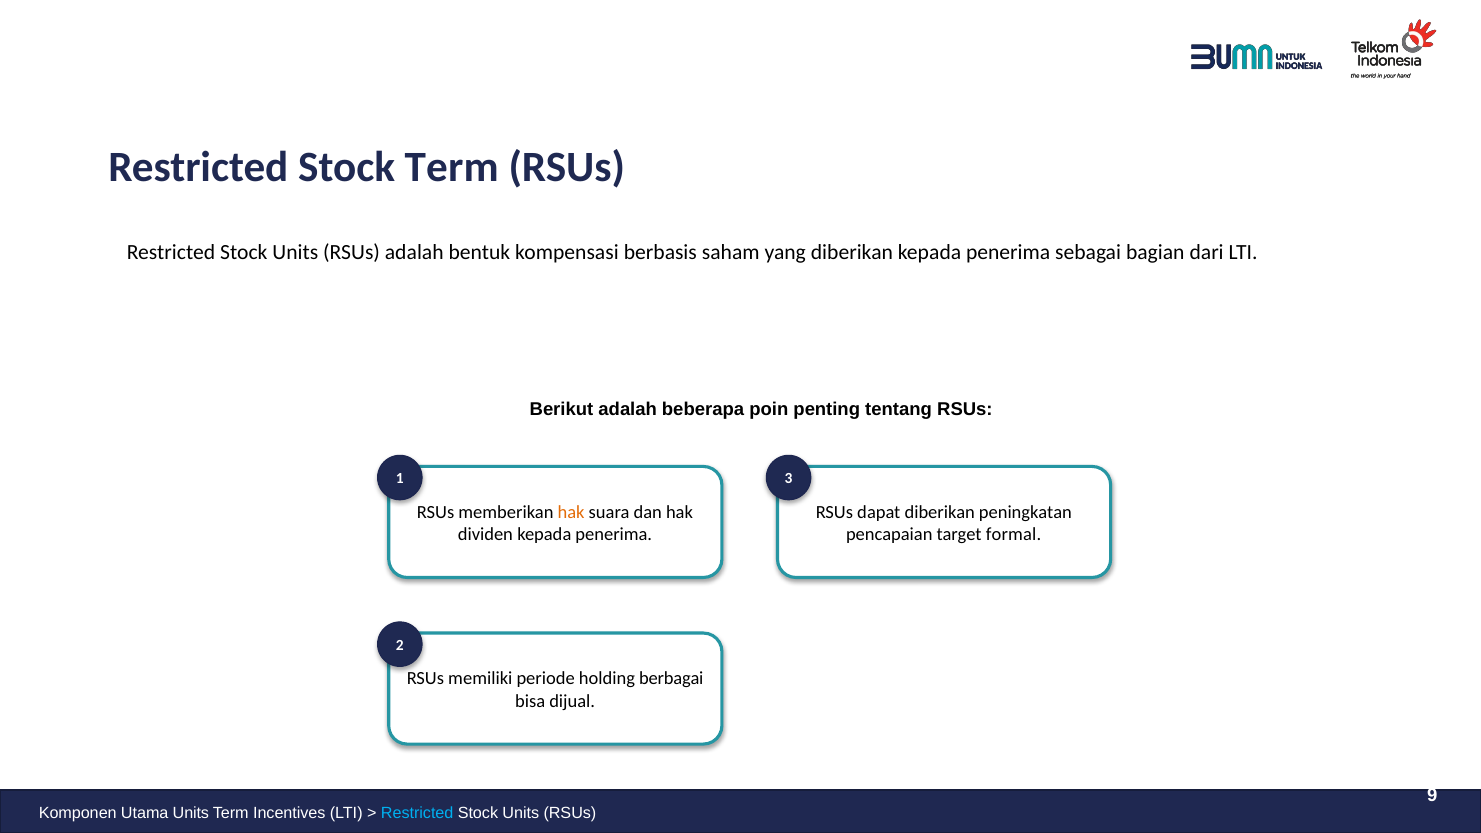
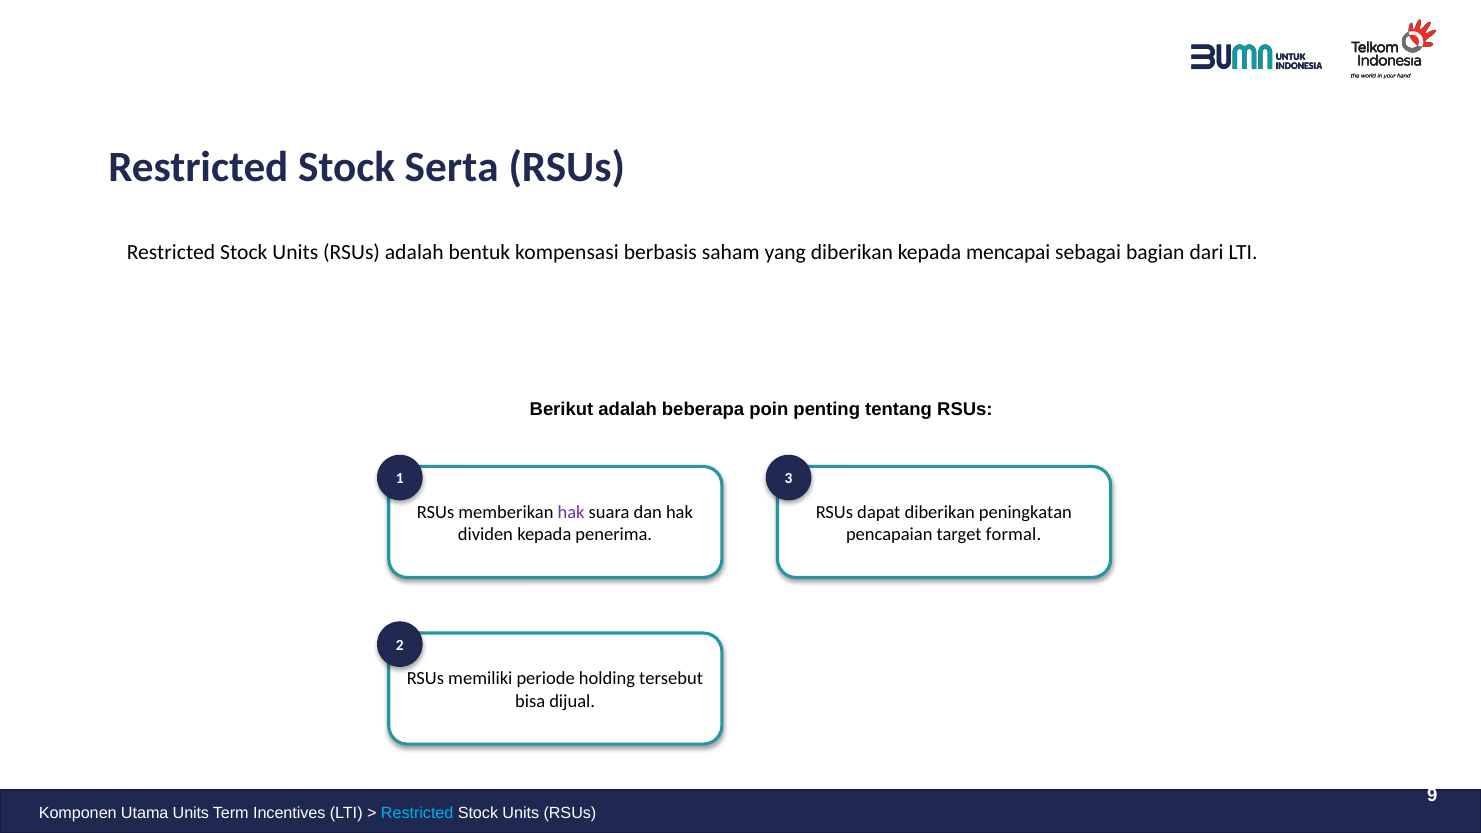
Stock Term: Term -> Serta
diberikan kepada penerima: penerima -> mencapai
hak at (571, 512) colour: orange -> purple
berbagai: berbagai -> tersebut
